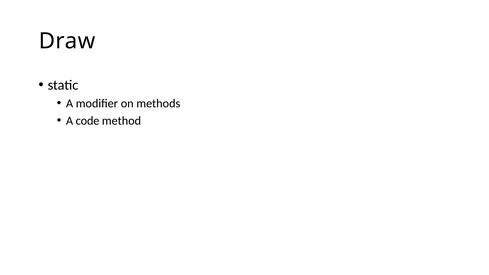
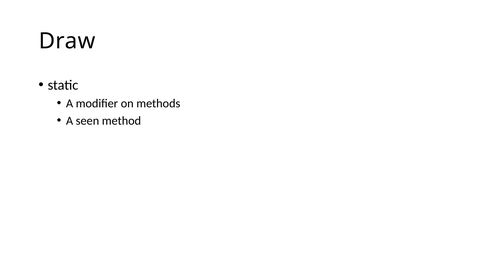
code: code -> seen
